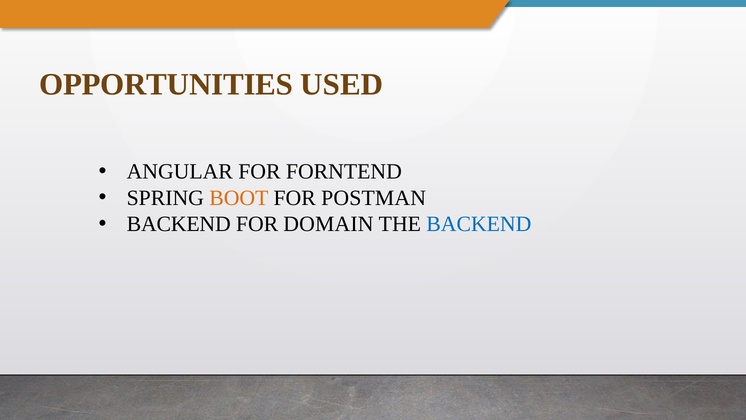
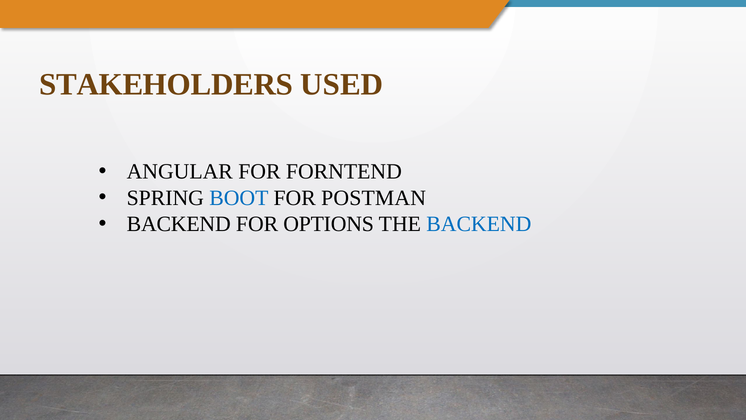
OPPORTUNITIES: OPPORTUNITIES -> STAKEHOLDERS
BOOT colour: orange -> blue
DOMAIN: DOMAIN -> OPTIONS
